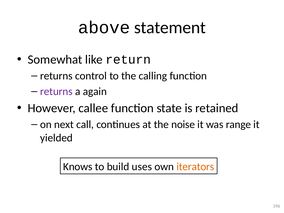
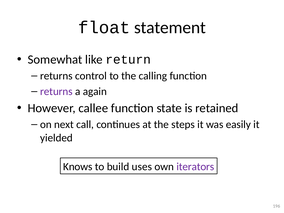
above: above -> float
noise: noise -> steps
range: range -> easily
iterators colour: orange -> purple
